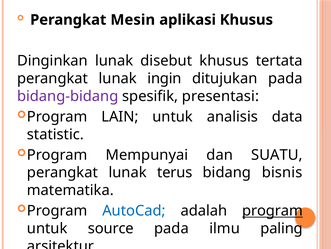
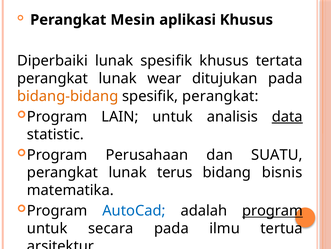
Dinginkan: Dinginkan -> Diperbaiki
lunak disebut: disebut -> spesifik
ingin: ingin -> wear
bidang-bidang colour: purple -> orange
spesifik presentasi: presentasi -> perangkat
data underline: none -> present
Program Mempunyai: Mempunyai -> Perusahaan
source: source -> secara
paling: paling -> tertua
